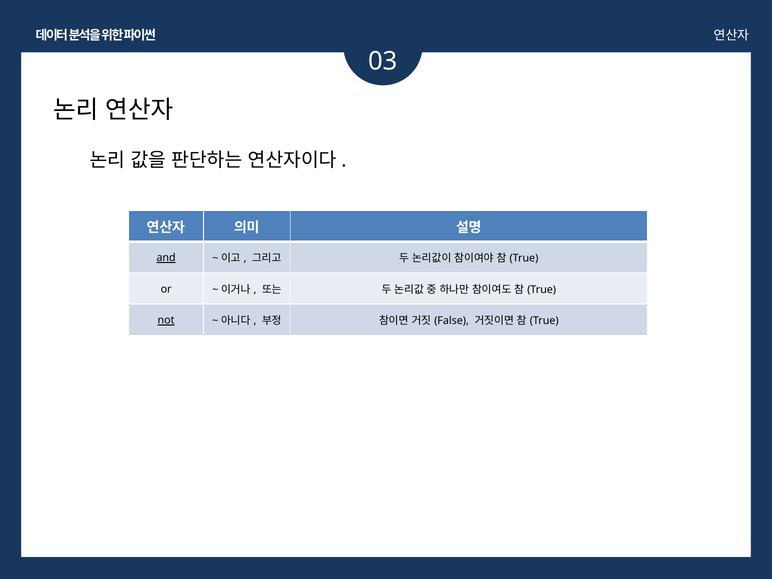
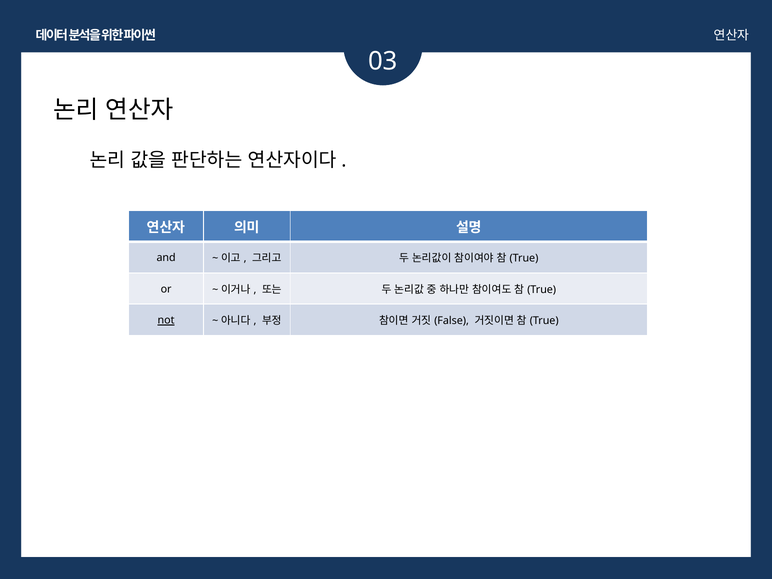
and underline: present -> none
